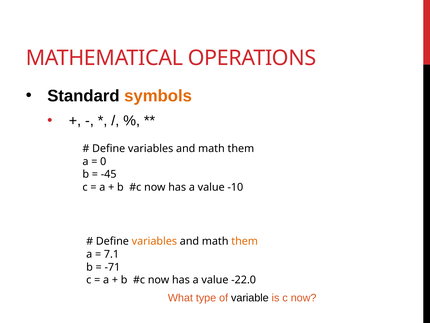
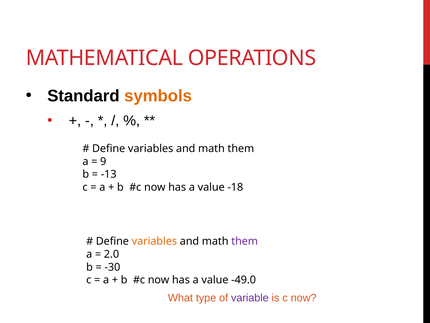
0: 0 -> 9
-45: -45 -> -13
-10: -10 -> -18
them at (245, 241) colour: orange -> purple
7.1: 7.1 -> 2.0
-71: -71 -> -30
-22.0: -22.0 -> -49.0
variable colour: black -> purple
